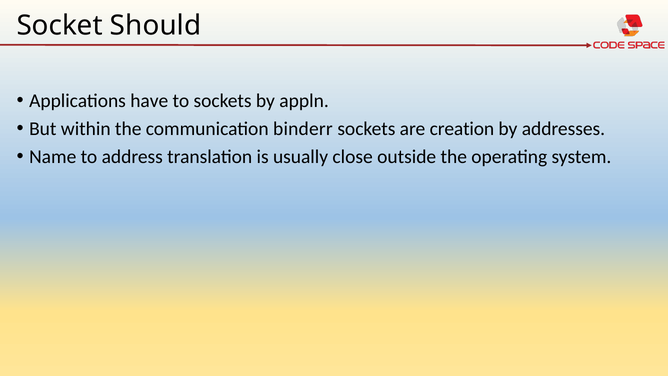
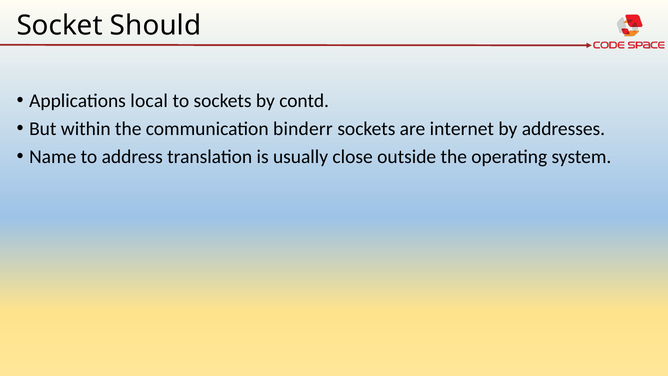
have: have -> local
appln: appln -> contd
creation: creation -> internet
